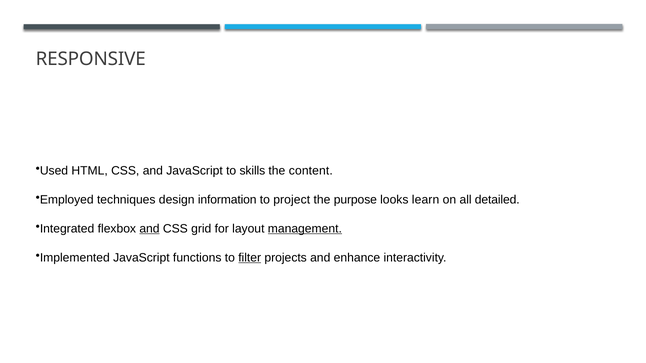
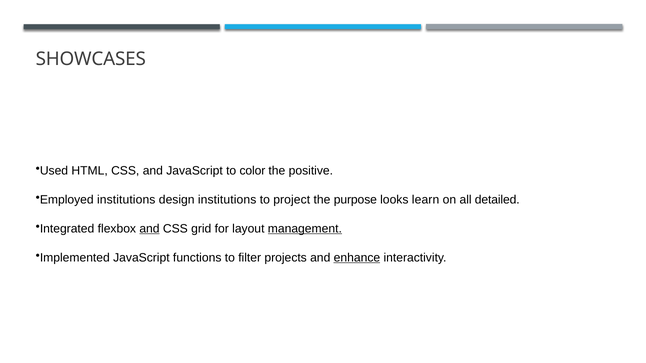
RESPONSIVE: RESPONSIVE -> SHOWCASES
skills: skills -> color
content: content -> positive
Employed techniques: techniques -> institutions
design information: information -> institutions
filter underline: present -> none
enhance underline: none -> present
